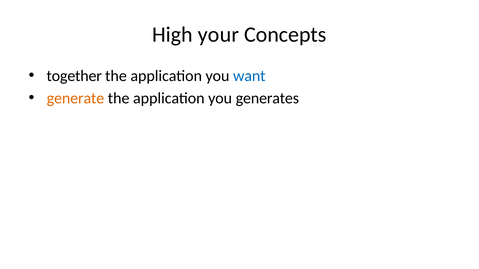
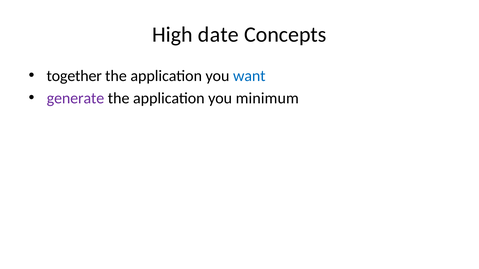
your: your -> date
generate colour: orange -> purple
generates: generates -> minimum
